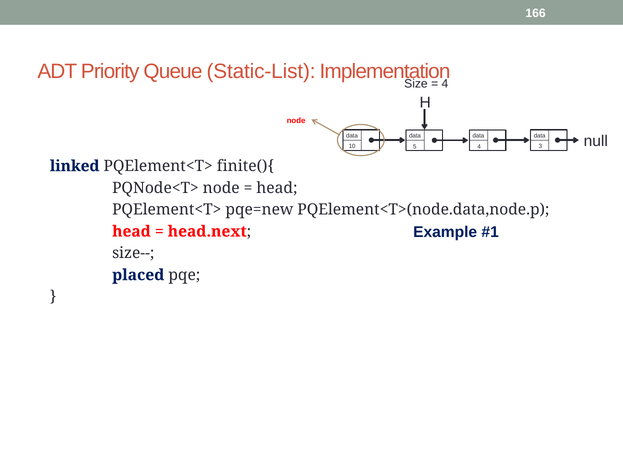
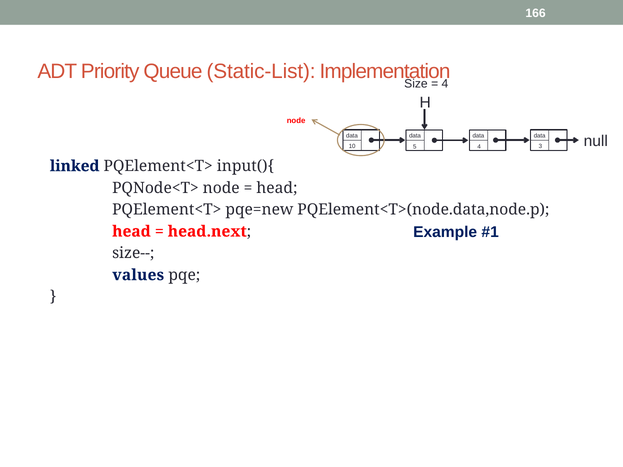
finite(){: finite(){ -> input(){
placed: placed -> values
